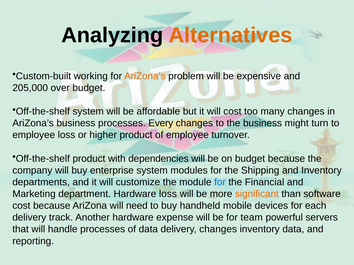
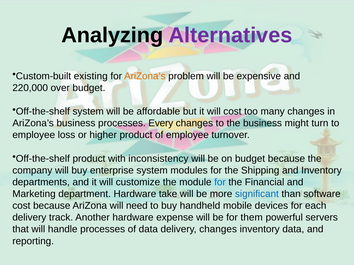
Alternatives colour: orange -> purple
working: working -> existing
205,000: 205,000 -> 220,000
dependencies: dependencies -> inconsistency
Hardware loss: loss -> take
significant colour: orange -> blue
team: team -> them
